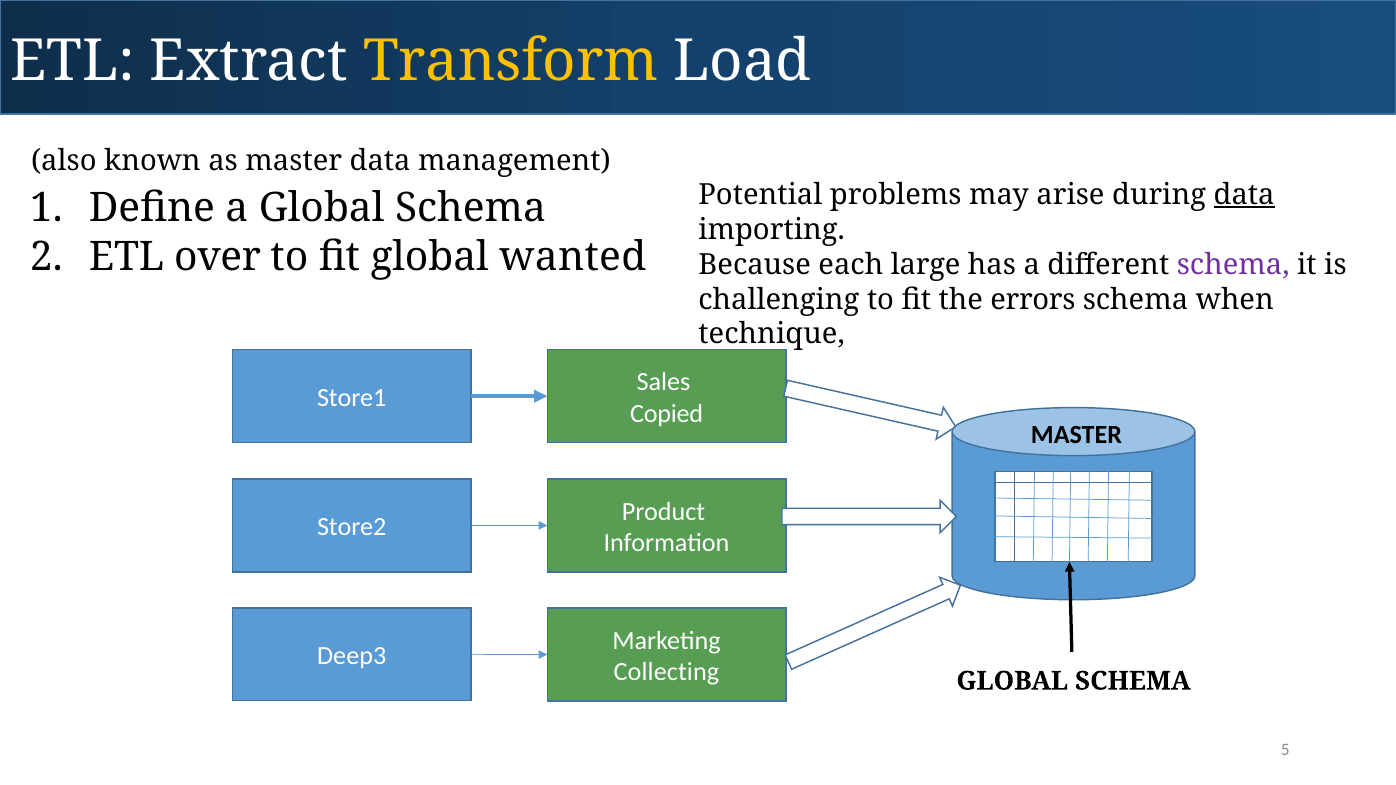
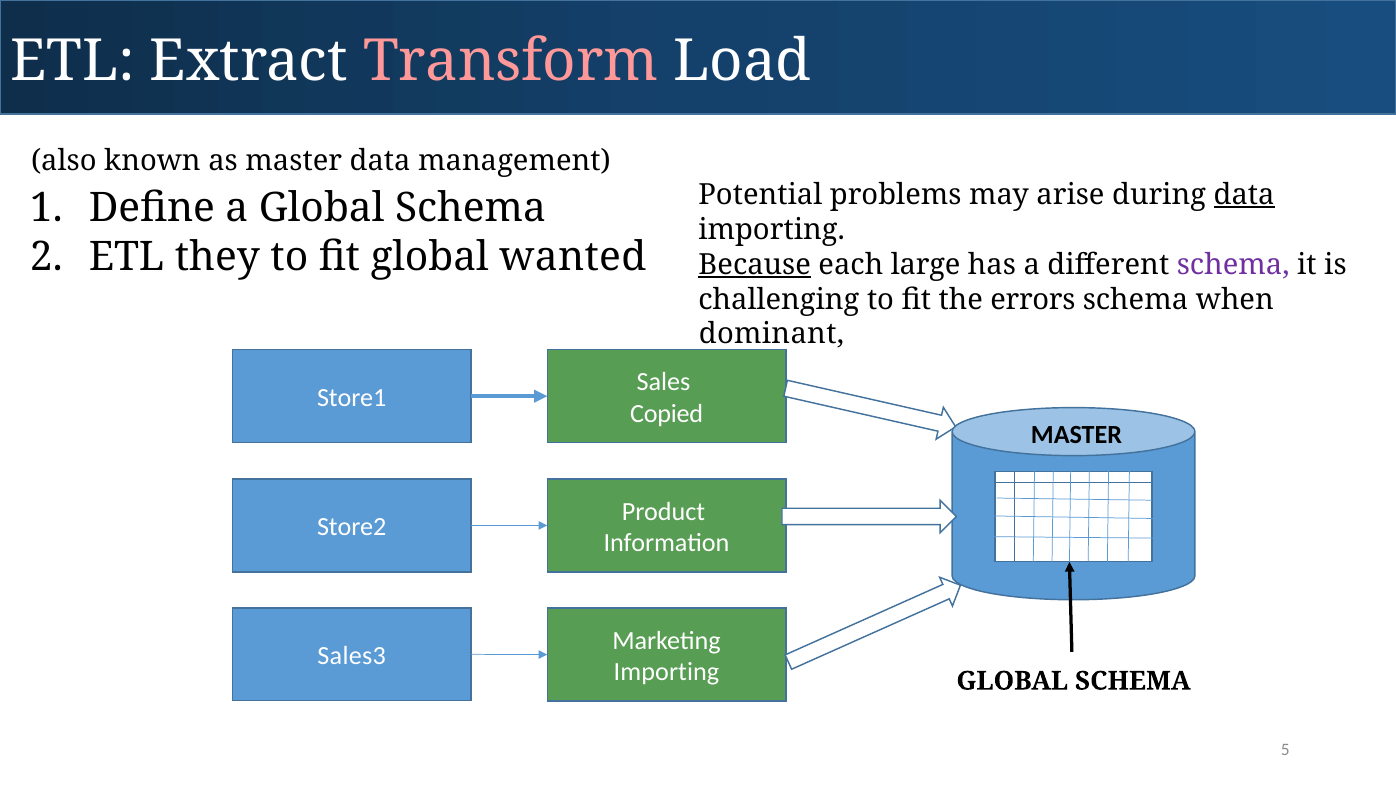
Transform colour: yellow -> pink
over: over -> they
Because underline: none -> present
technique: technique -> dominant
Deep3: Deep3 -> Sales3
Collecting at (666, 672): Collecting -> Importing
